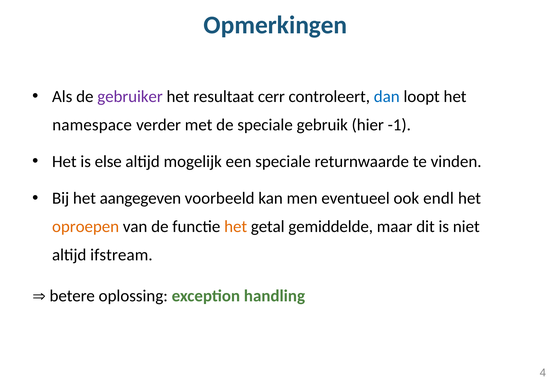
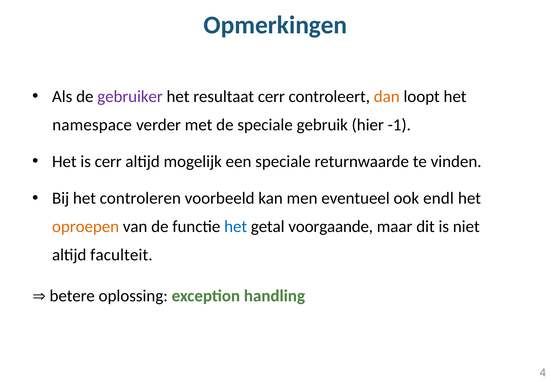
dan colour: blue -> orange
is else: else -> cerr
aangegeven: aangegeven -> controleren
het at (236, 226) colour: orange -> blue
gemiddelde: gemiddelde -> voorgaande
ifstream: ifstream -> faculteit
